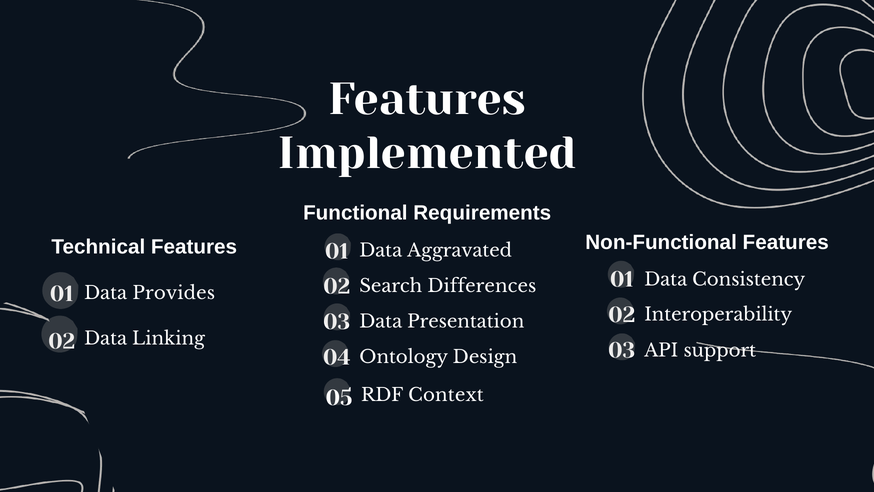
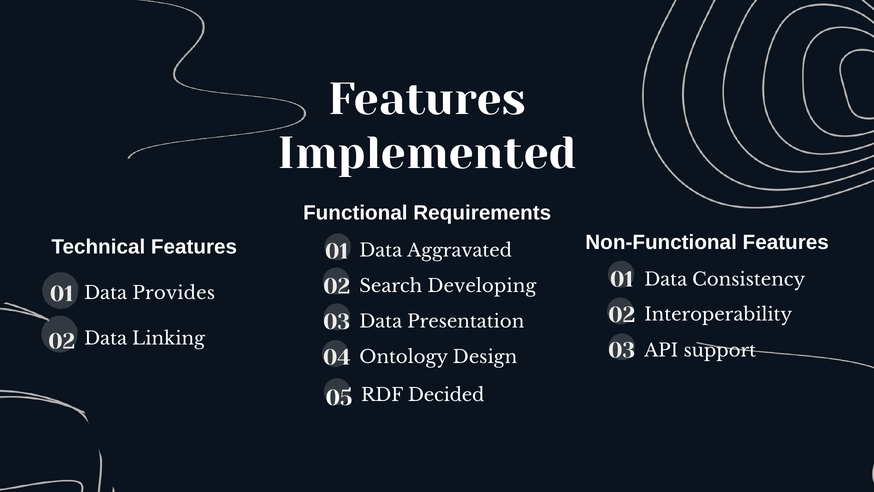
Differences: Differences -> Developing
Context: Context -> Decided
